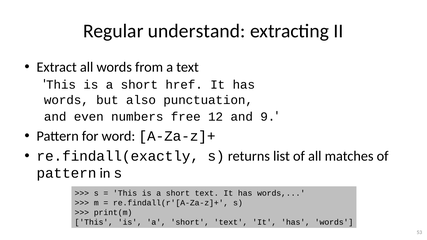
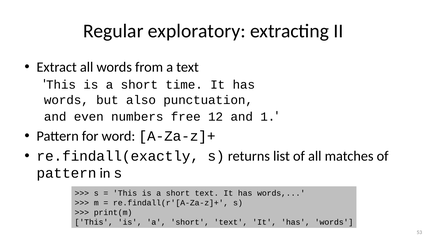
understand: understand -> exploratory
href: href -> time
9: 9 -> 1
